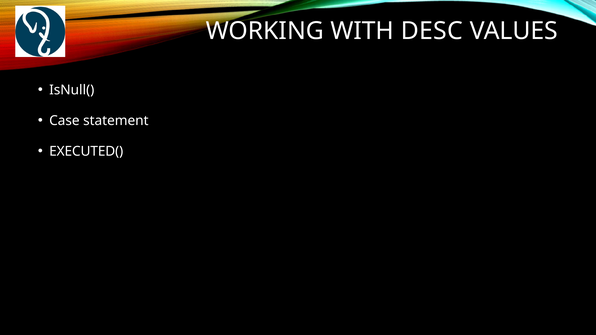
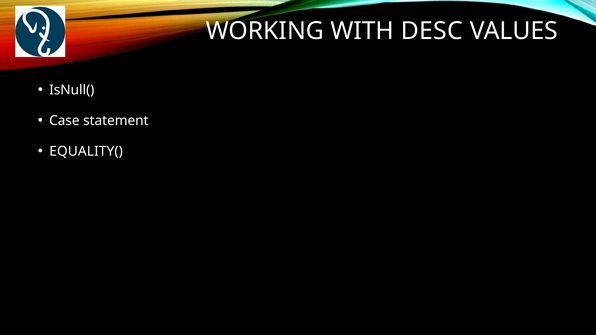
EXECUTED(: EXECUTED( -> EQUALITY(
